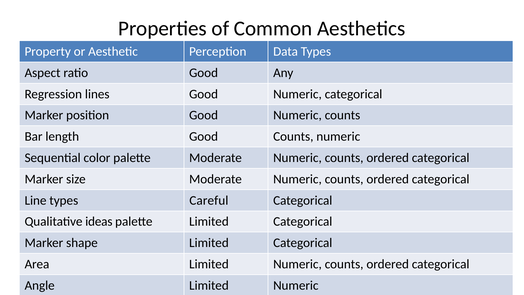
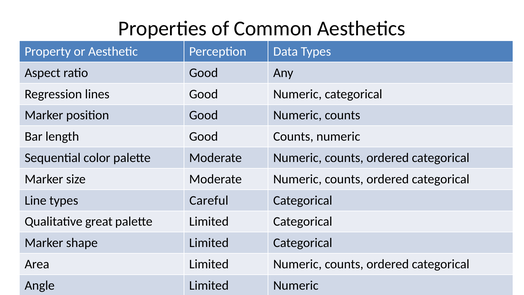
ideas: ideas -> great
